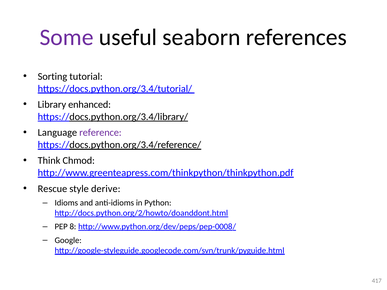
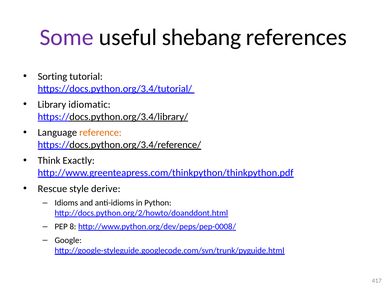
seaborn: seaborn -> shebang
enhanced: enhanced -> idiomatic
reference colour: purple -> orange
Chmod: Chmod -> Exactly
